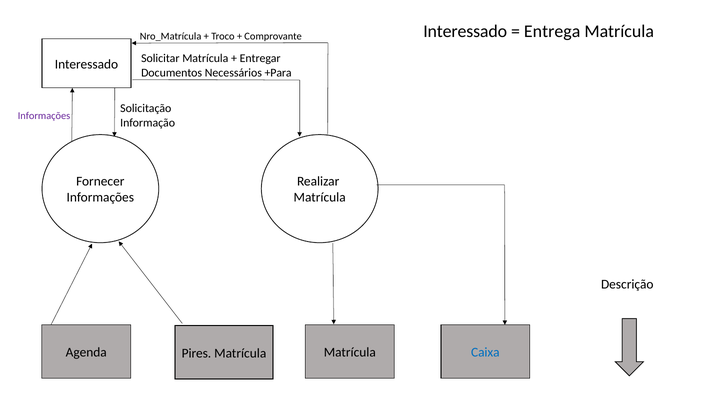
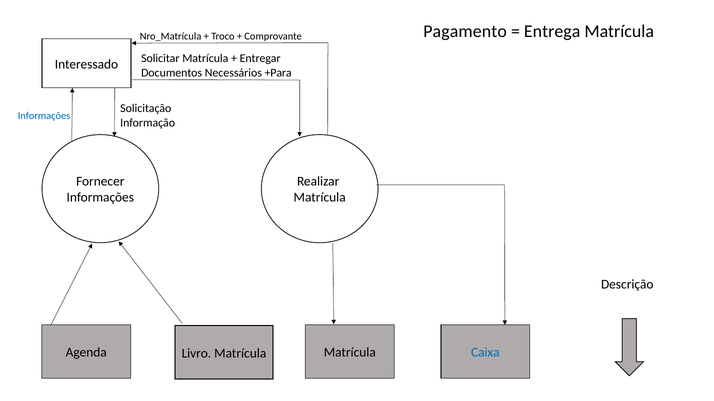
Comprovante Interessado: Interessado -> Pagamento
Informações at (44, 116) colour: purple -> blue
Pires: Pires -> Livro
